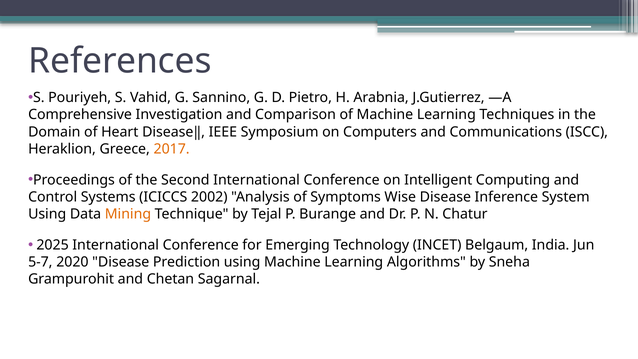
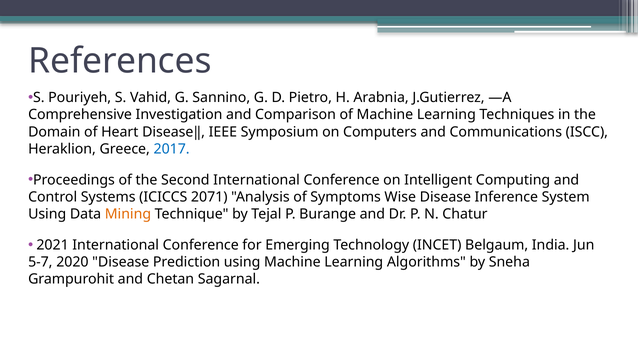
2017 colour: orange -> blue
2002: 2002 -> 2071
2025: 2025 -> 2021
